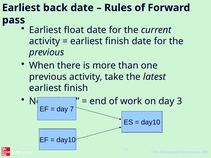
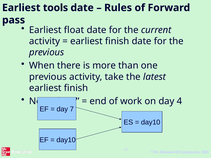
back: back -> tools
3: 3 -> 4
